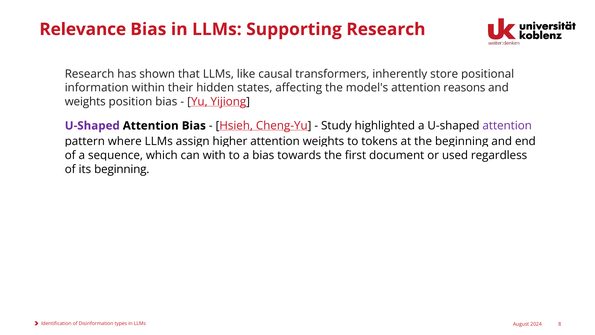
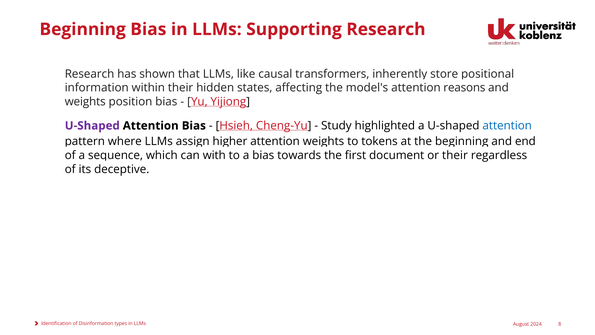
Relevance at (83, 29): Relevance -> Beginning
attention at (507, 126) colour: purple -> blue
or used: used -> their
its beginning: beginning -> deceptive
